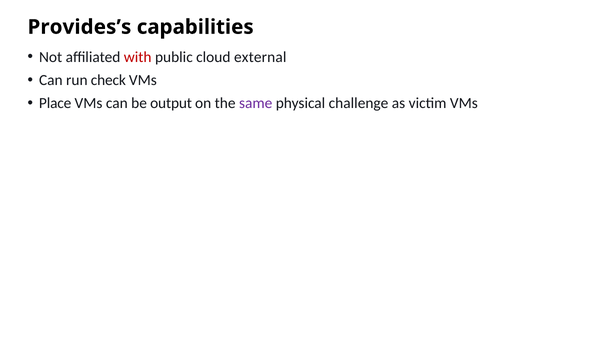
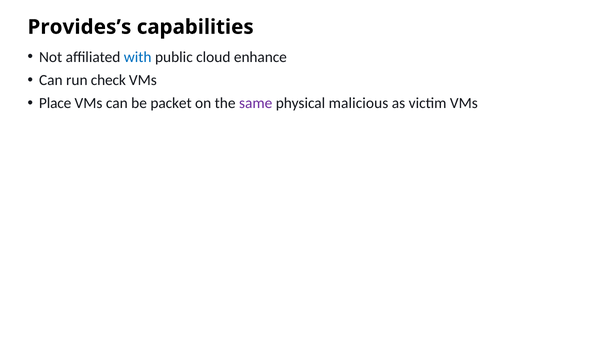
with colour: red -> blue
external: external -> enhance
output: output -> packet
challenge: challenge -> malicious
